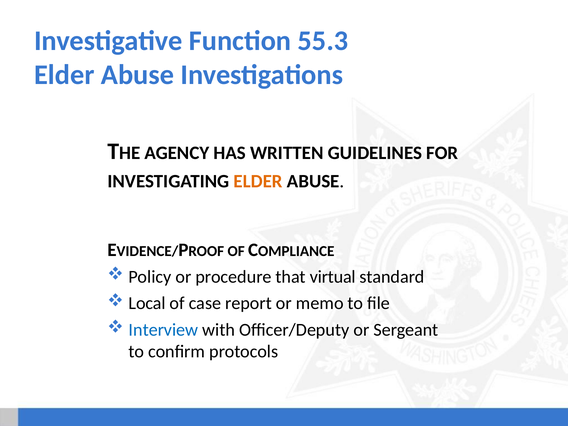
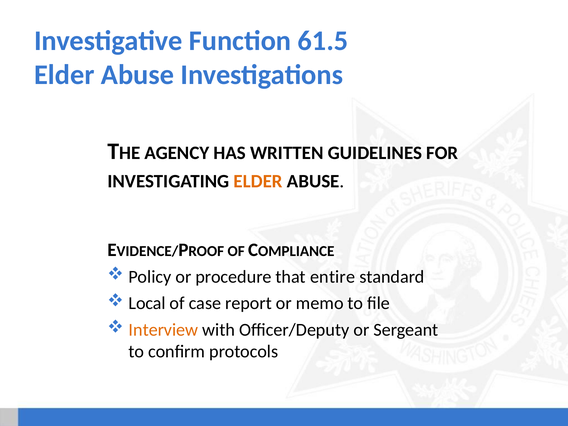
55.3: 55.3 -> 61.5
virtual: virtual -> entire
Interview colour: blue -> orange
